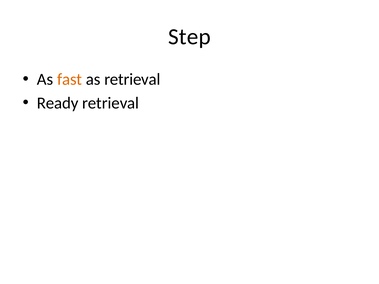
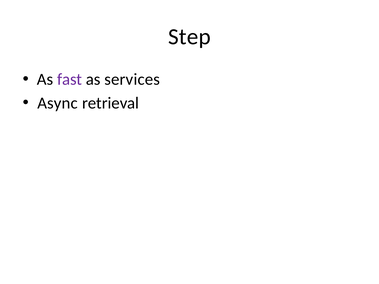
fast colour: orange -> purple
as retrieval: retrieval -> services
Ready: Ready -> Async
